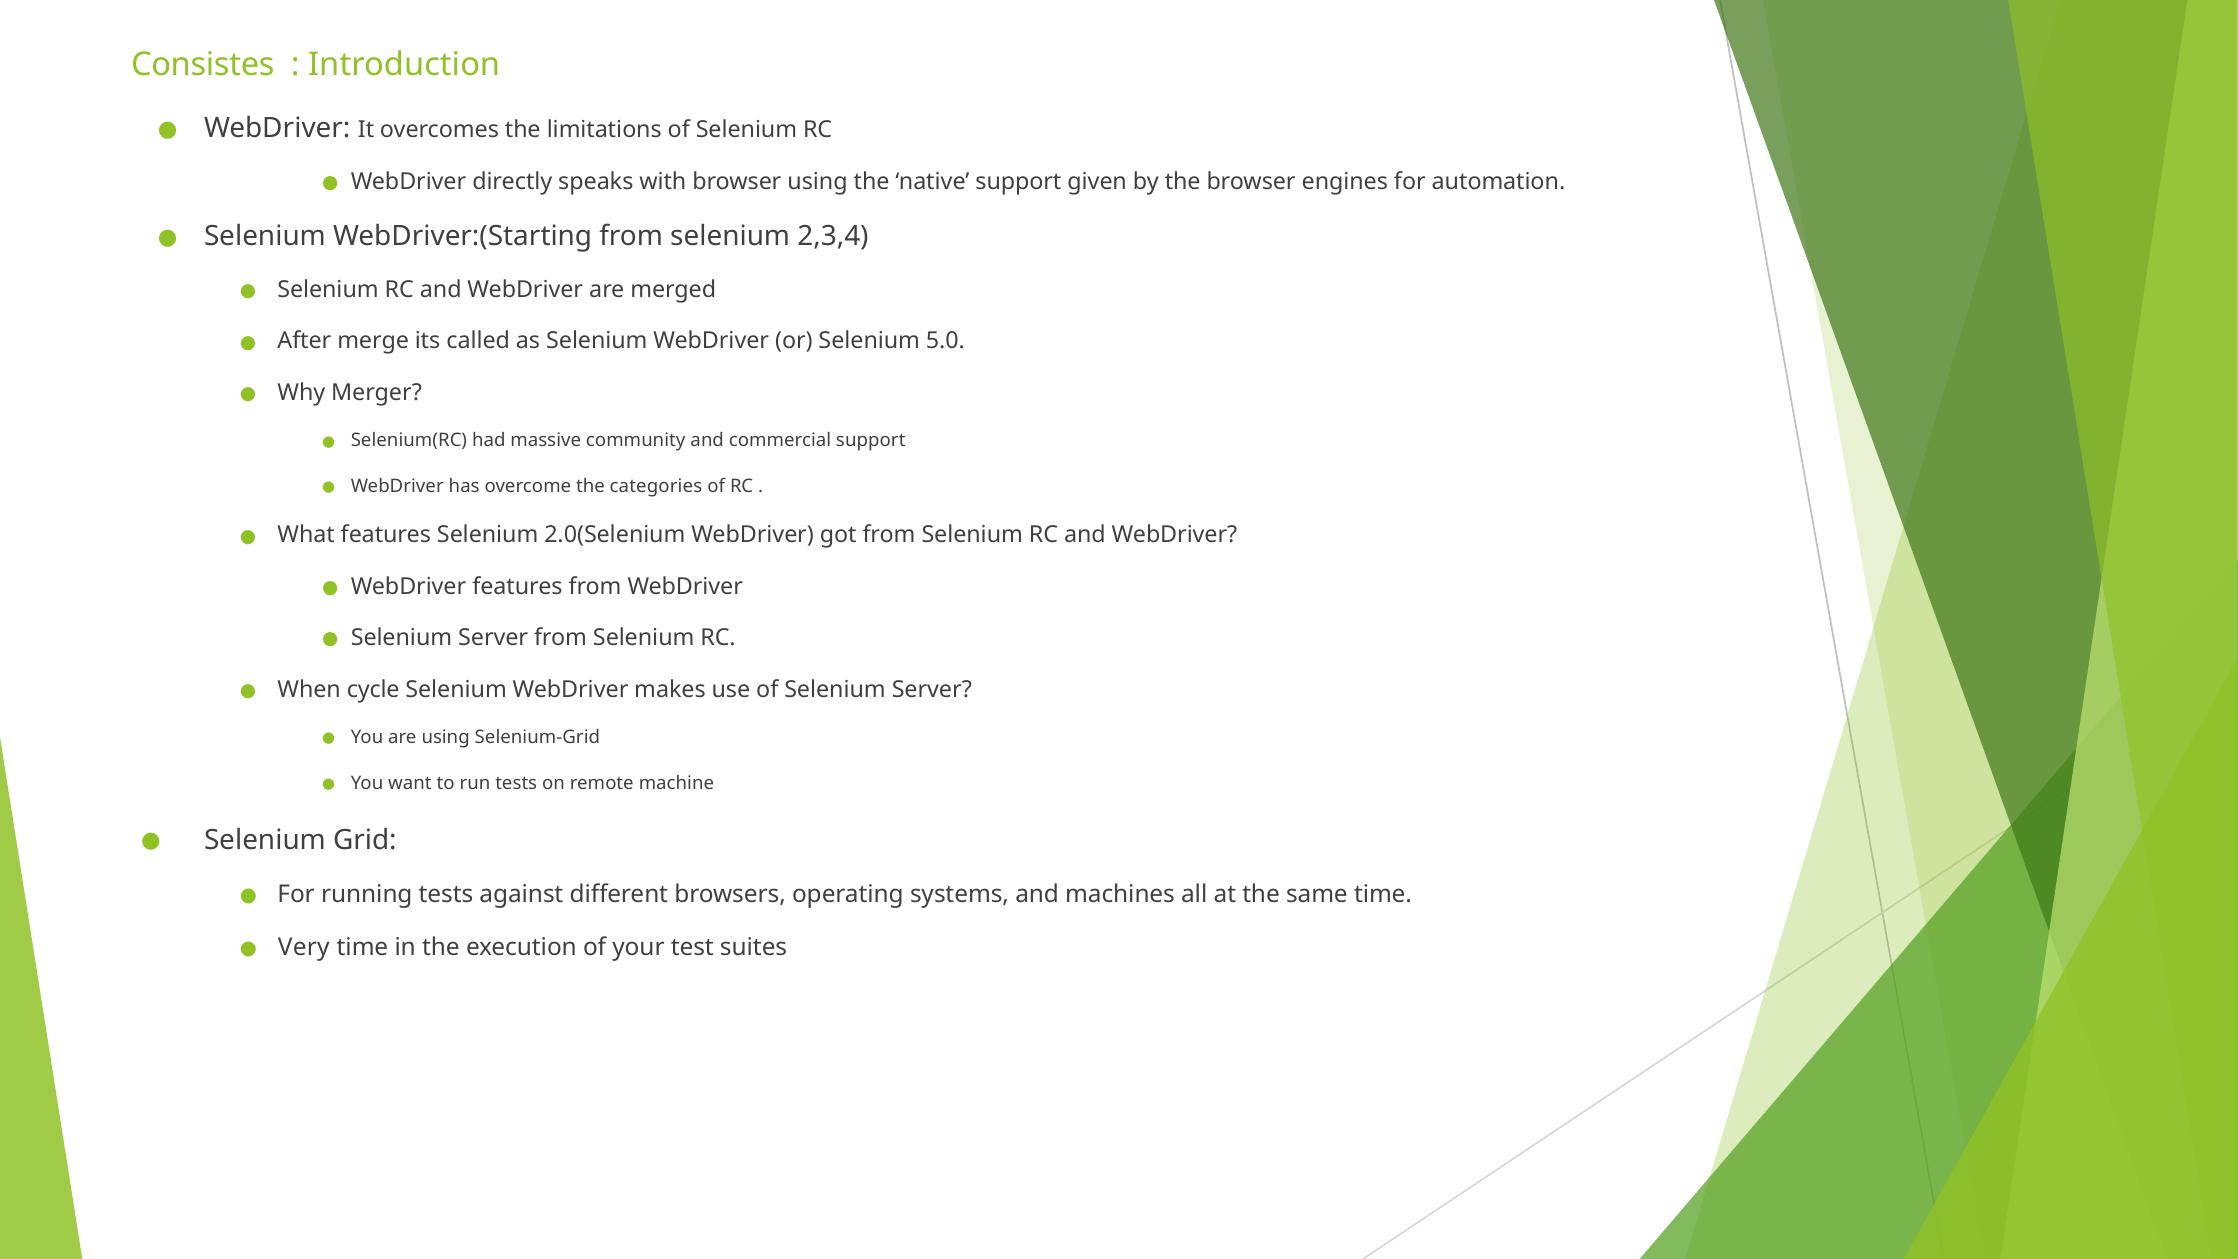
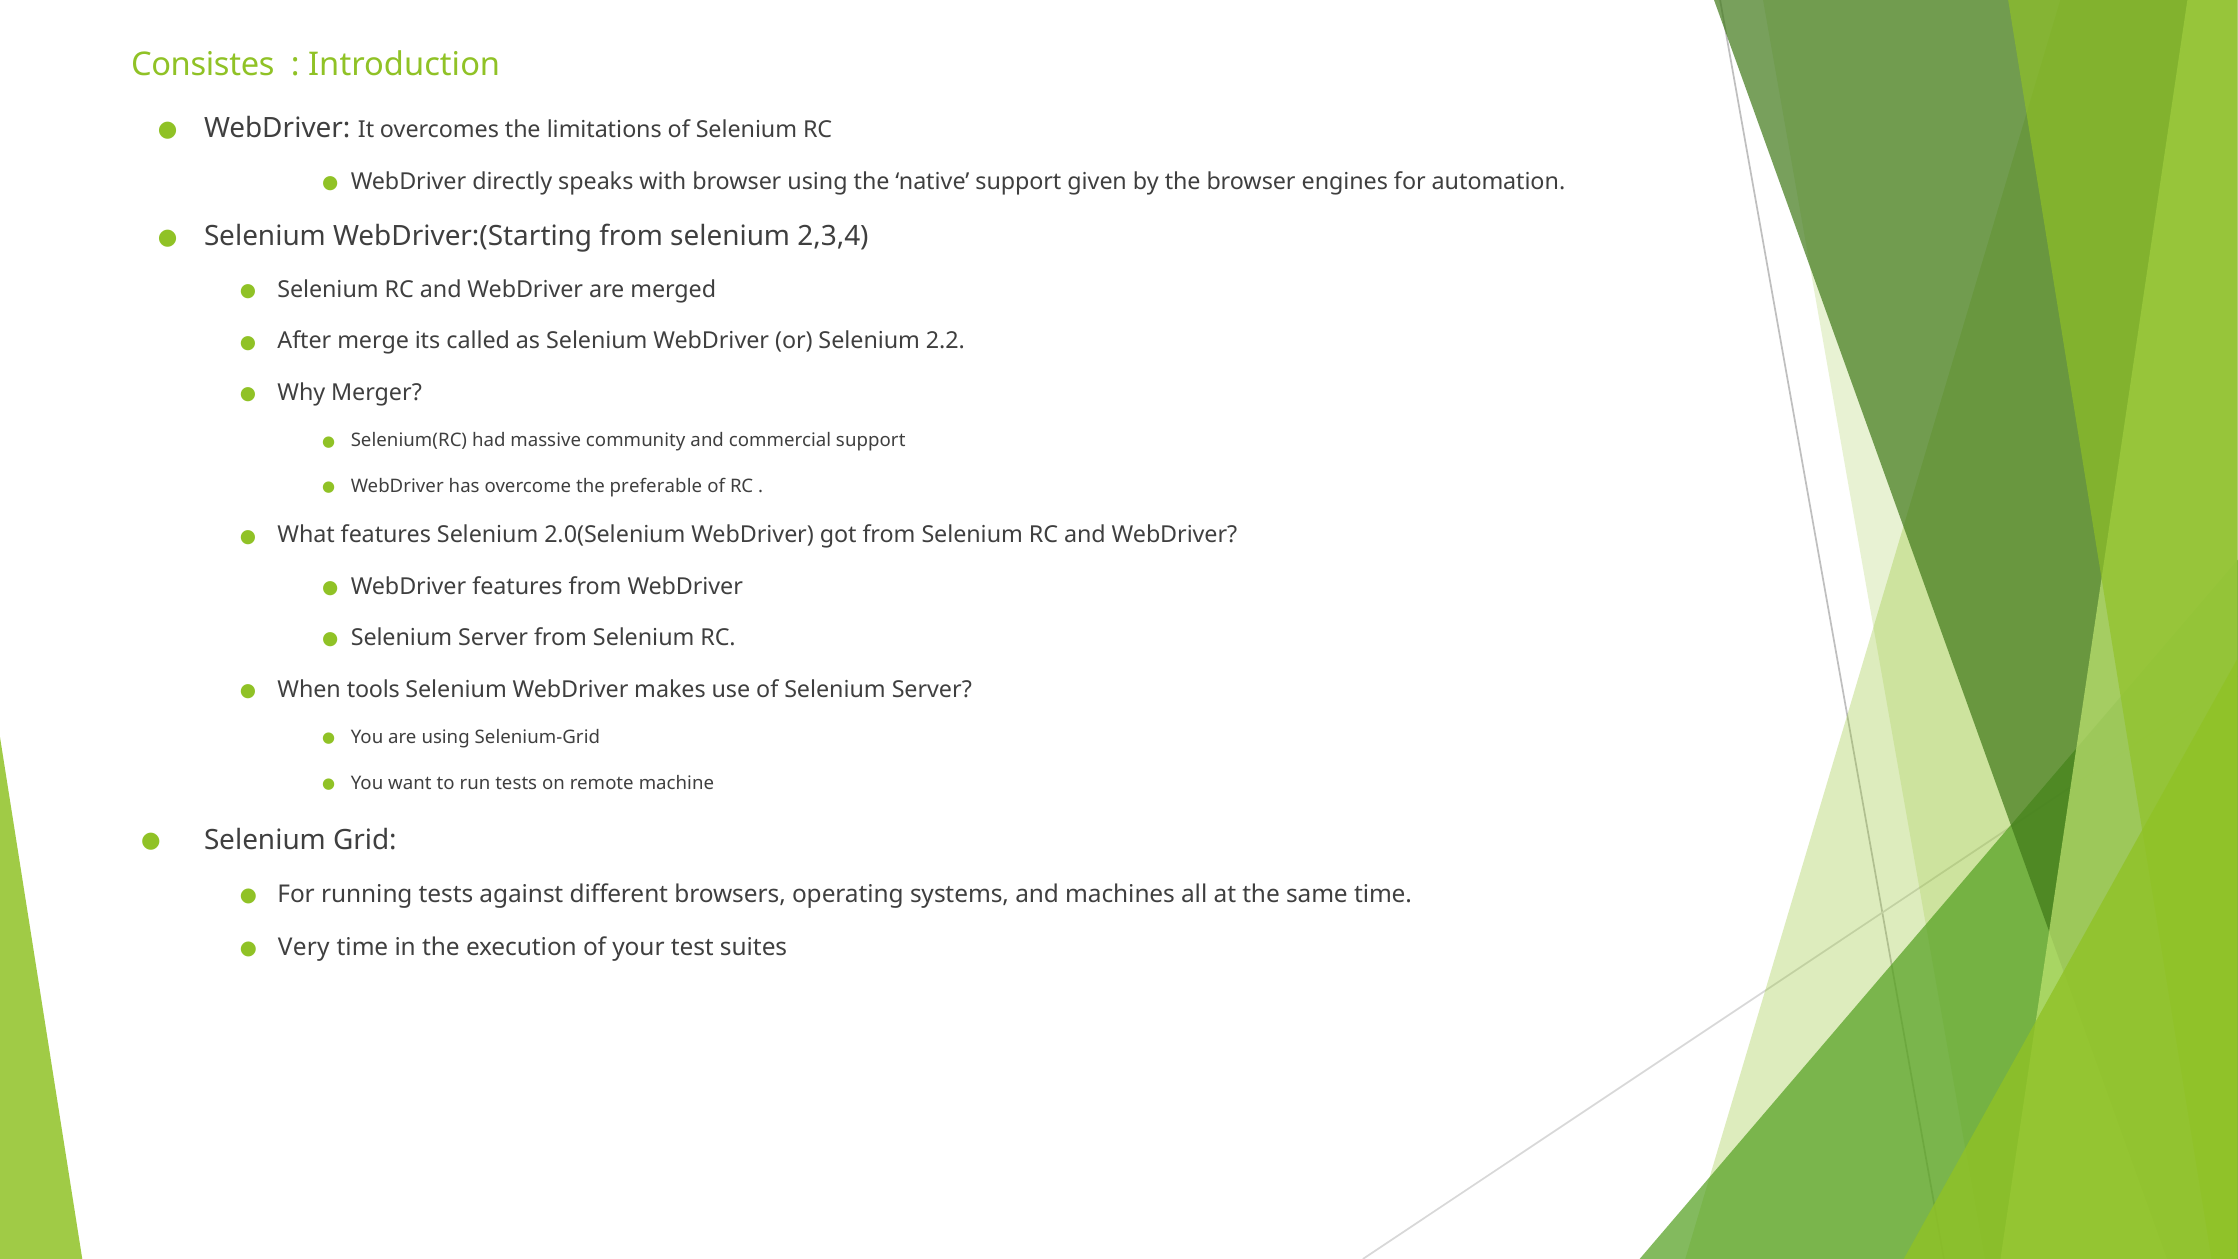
5.0: 5.0 -> 2.2
categories: categories -> preferable
cycle: cycle -> tools
